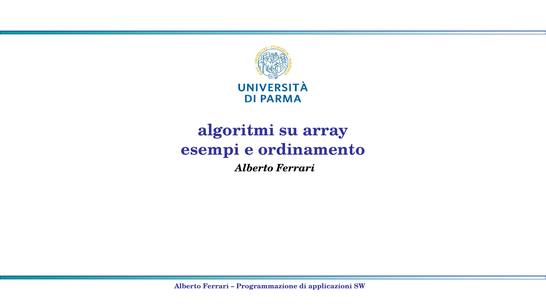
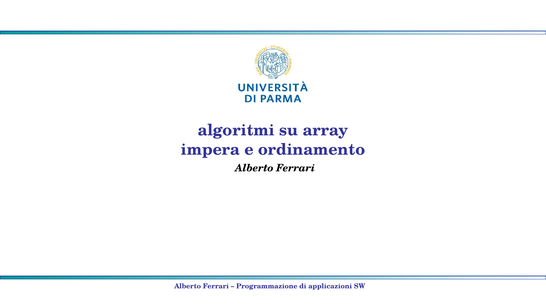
esempi: esempi -> impera
